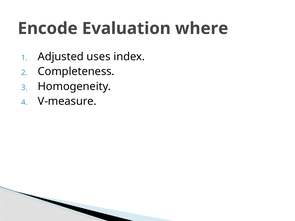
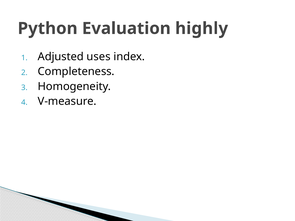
Encode: Encode -> Python
where: where -> highly
